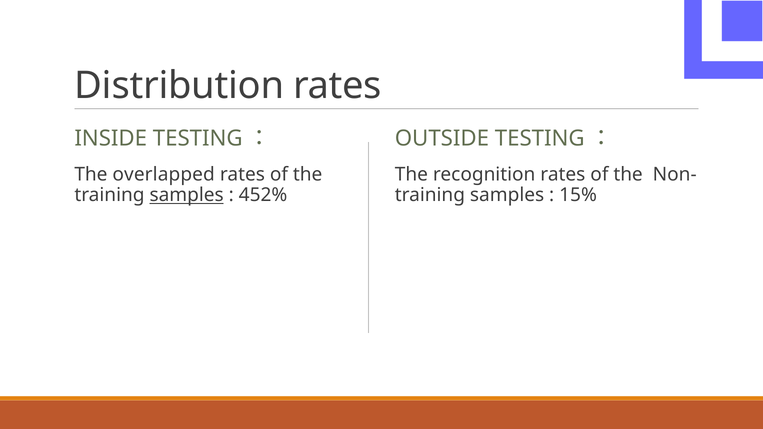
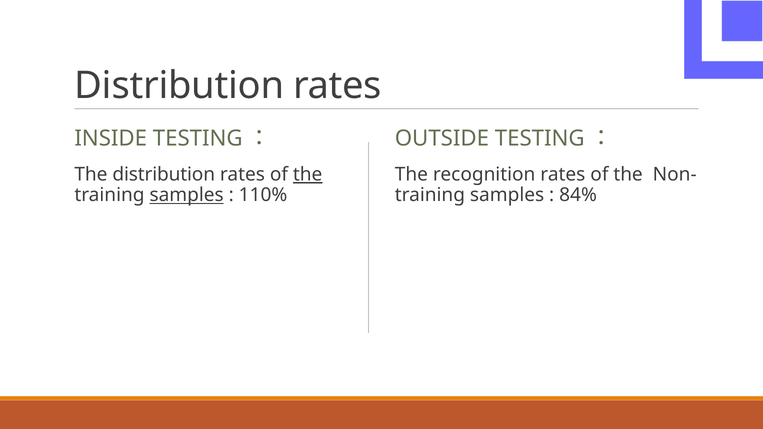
The overlapped: overlapped -> distribution
the at (308, 175) underline: none -> present
452%: 452% -> 110%
15%: 15% -> 84%
